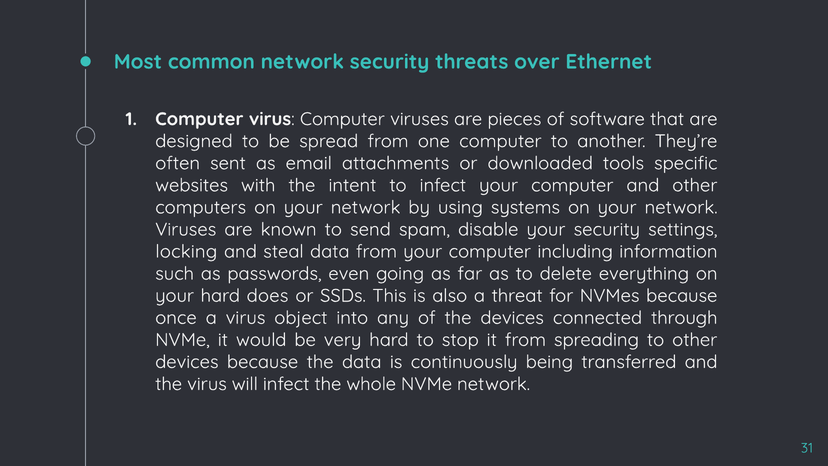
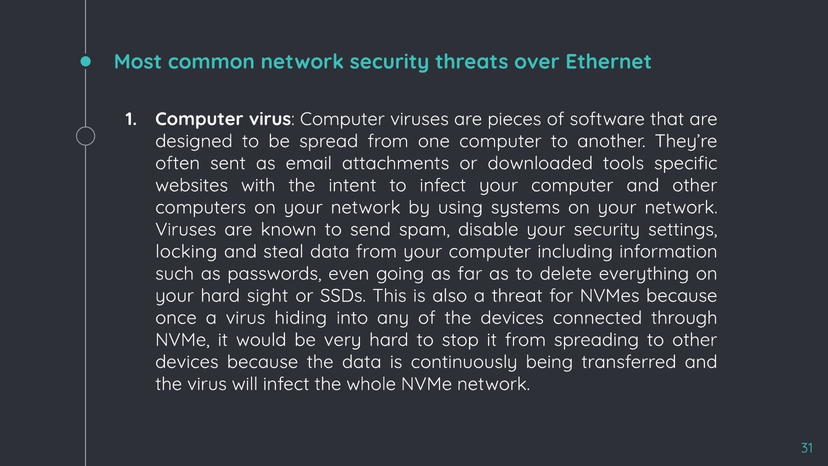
does: does -> sight
object: object -> hiding
